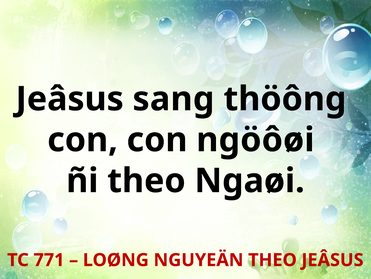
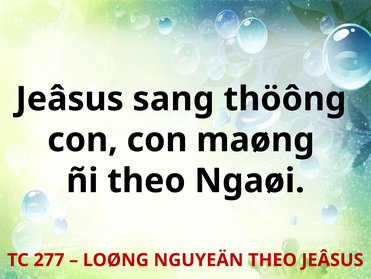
ngöôøi: ngöôøi -> maøng
771: 771 -> 277
